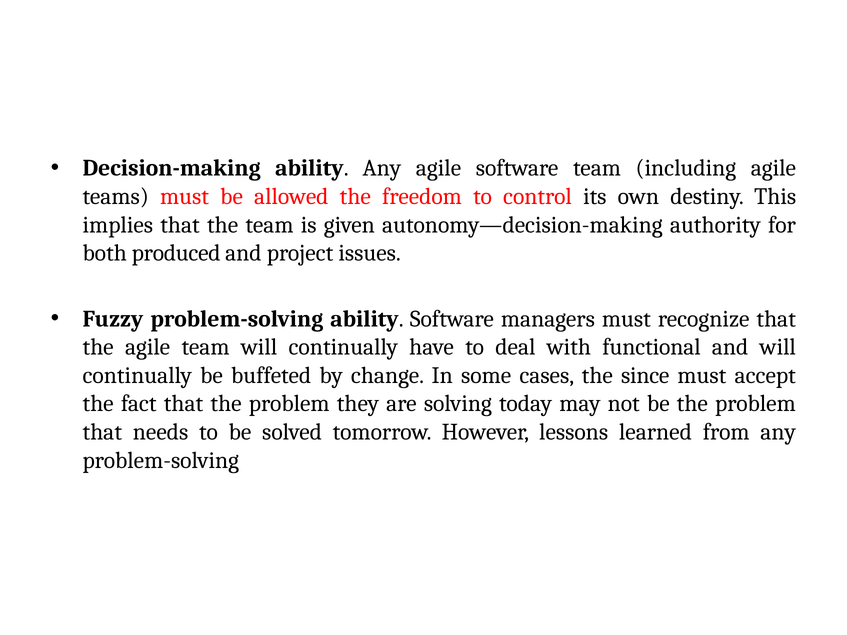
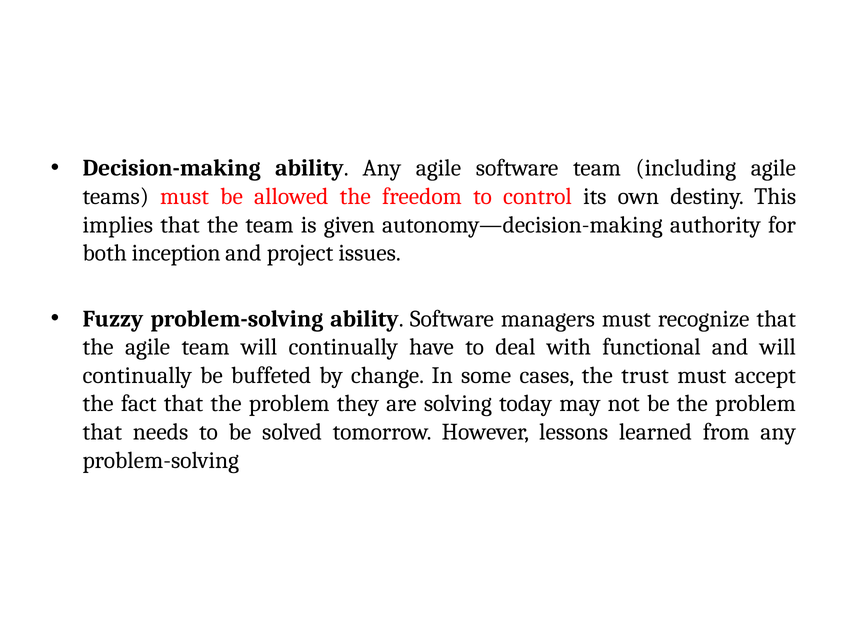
produced: produced -> inception
since: since -> trust
